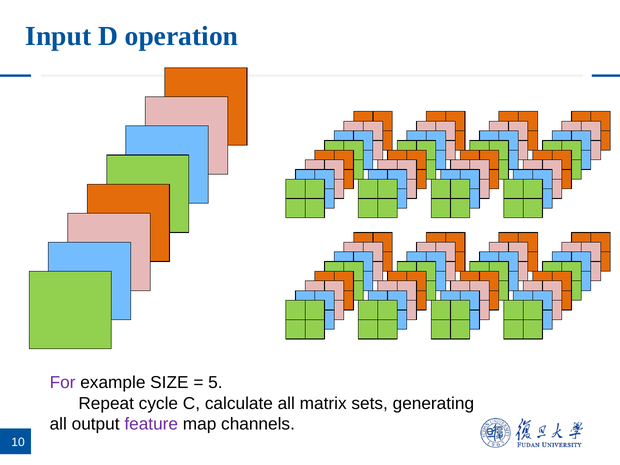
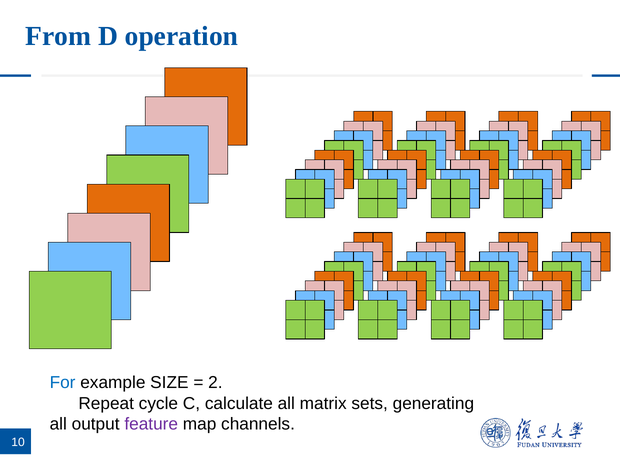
Input: Input -> From
For colour: purple -> blue
5: 5 -> 2
